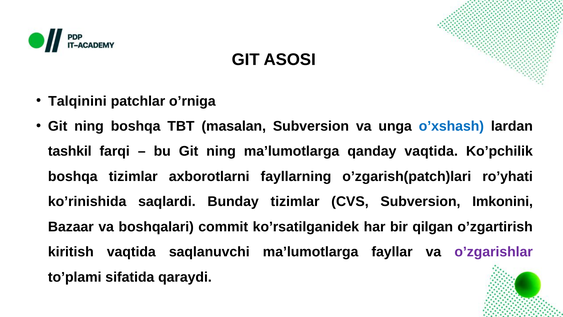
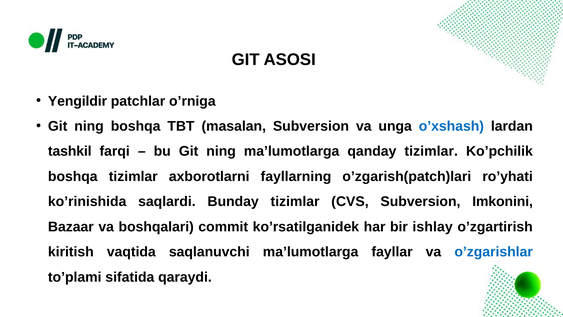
Talqinini: Talqinini -> Yengildir
qanday vaqtida: vaqtida -> tizimlar
qilgan: qilgan -> ishlay
oʼzgarishlar colour: purple -> blue
